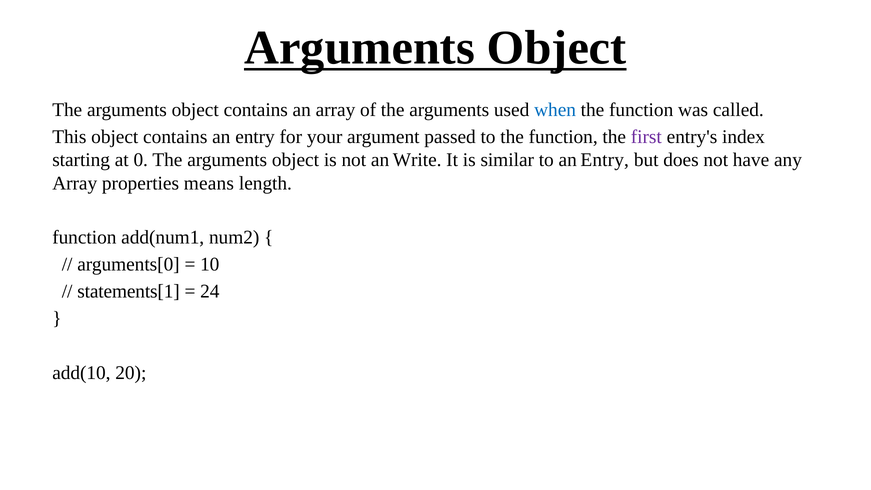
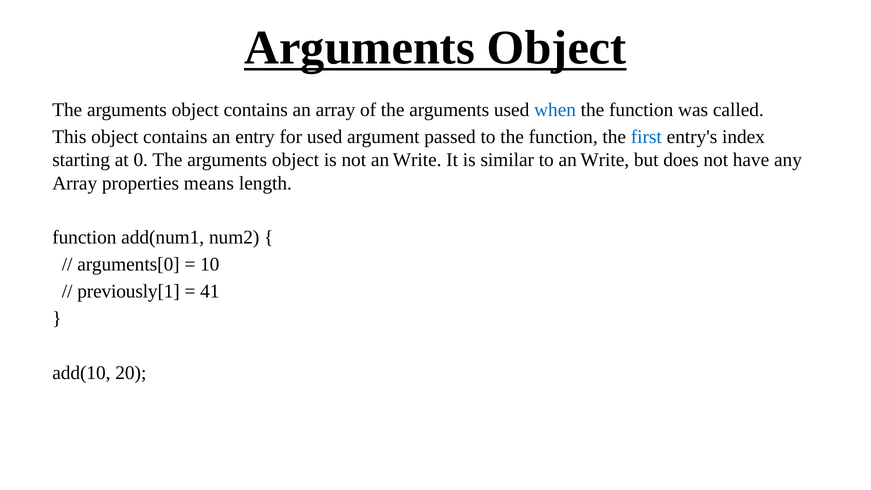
for your: your -> used
first colour: purple -> blue
to an Entry: Entry -> Write
statements[1: statements[1 -> previously[1
24: 24 -> 41
